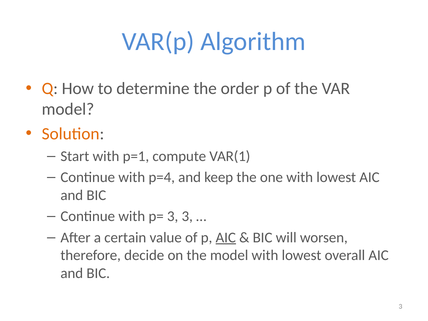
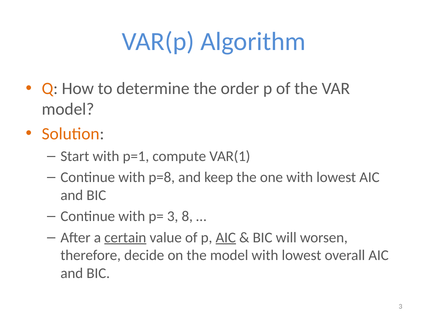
p=4: p=4 -> p=8
3 3: 3 -> 8
certain underline: none -> present
